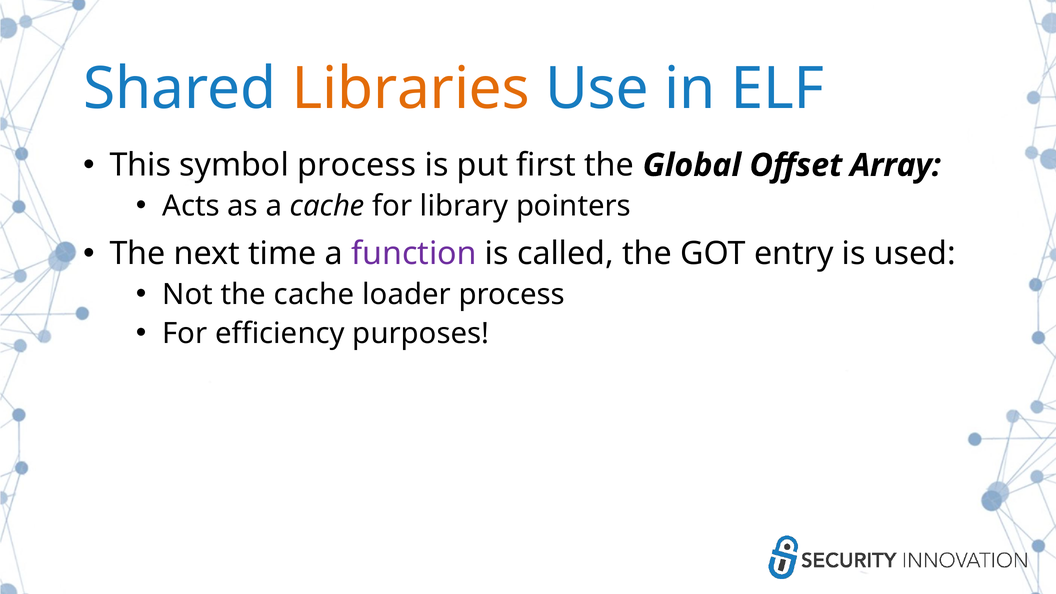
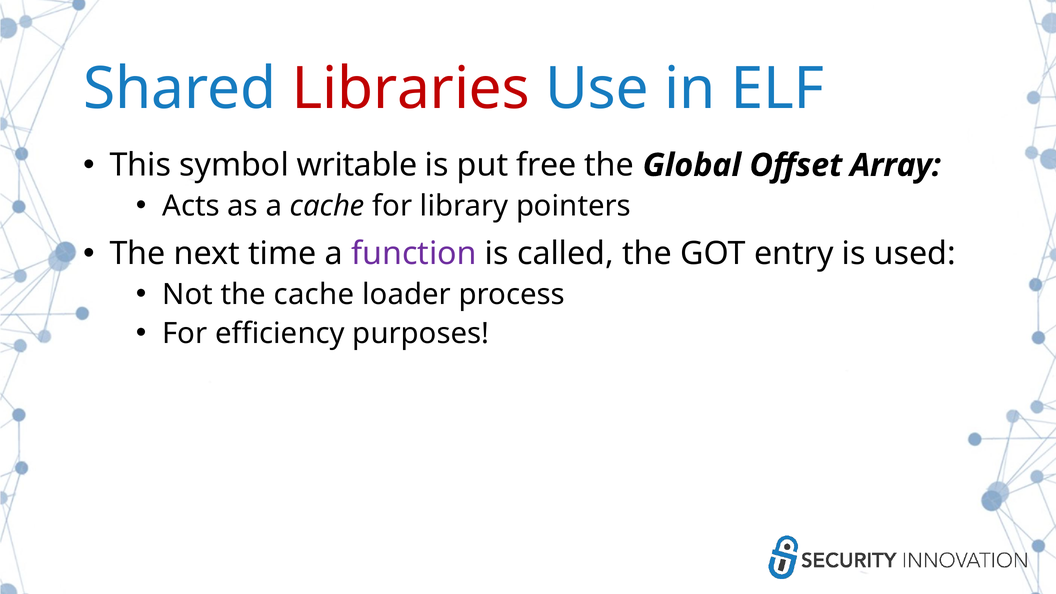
Libraries colour: orange -> red
symbol process: process -> writable
first: first -> free
